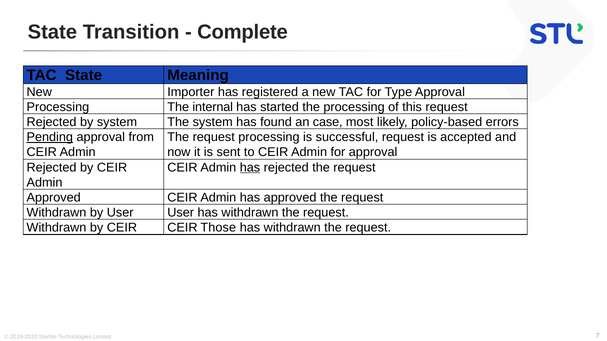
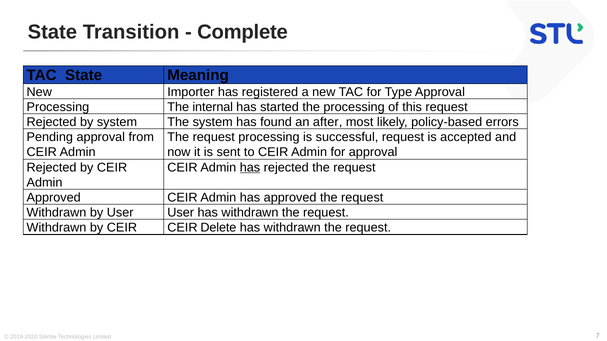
case: case -> after
Pending underline: present -> none
Those: Those -> Delete
